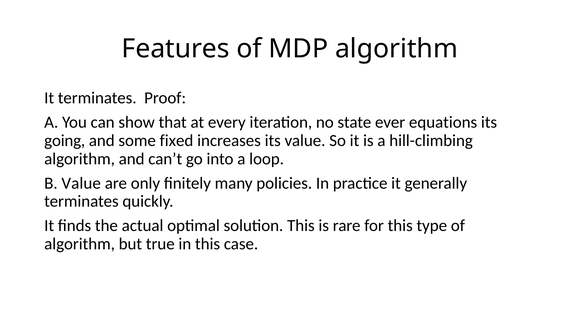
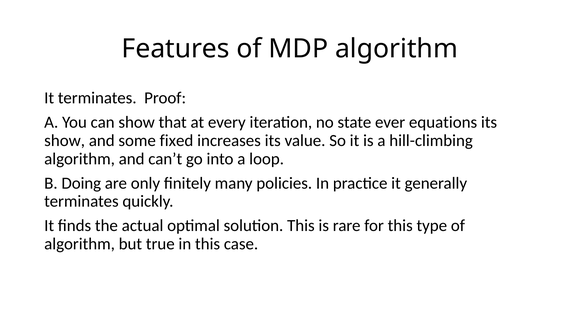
going at (65, 141): going -> show
B Value: Value -> Doing
